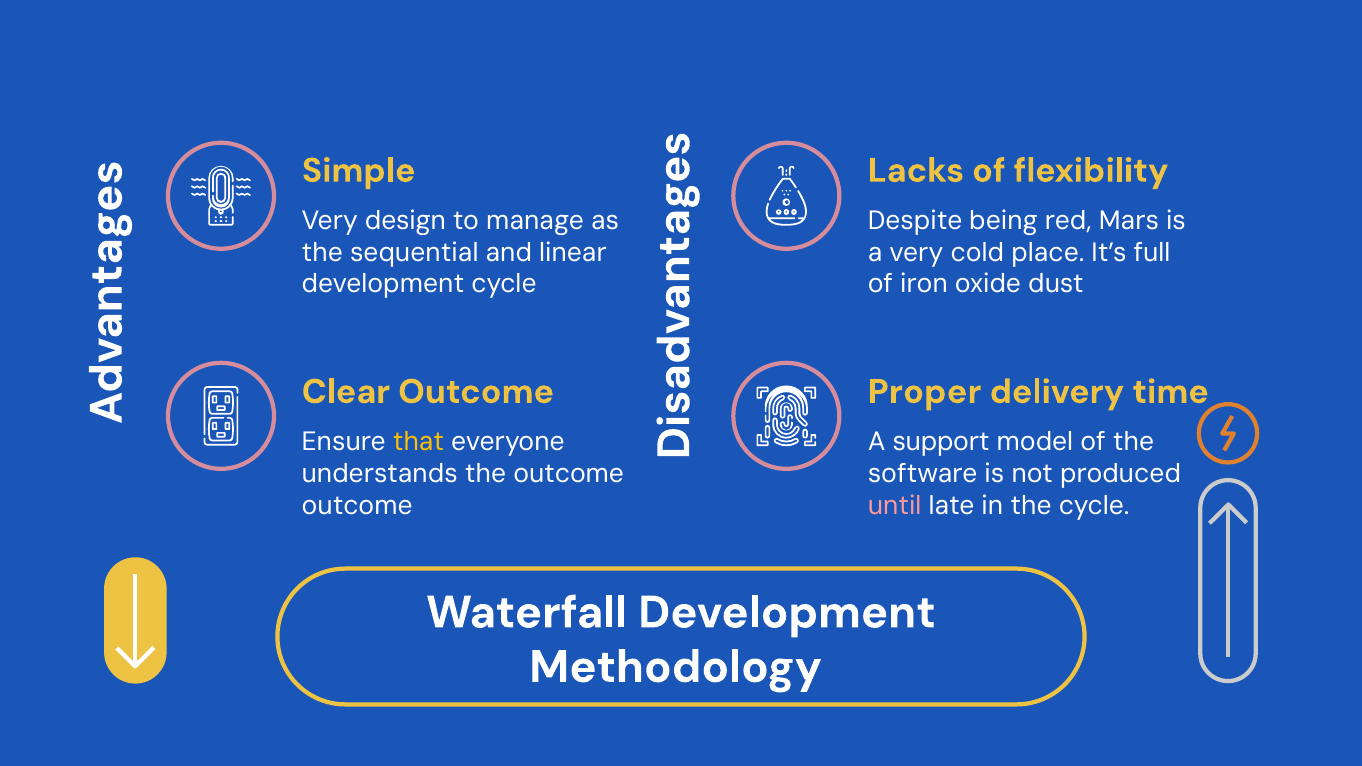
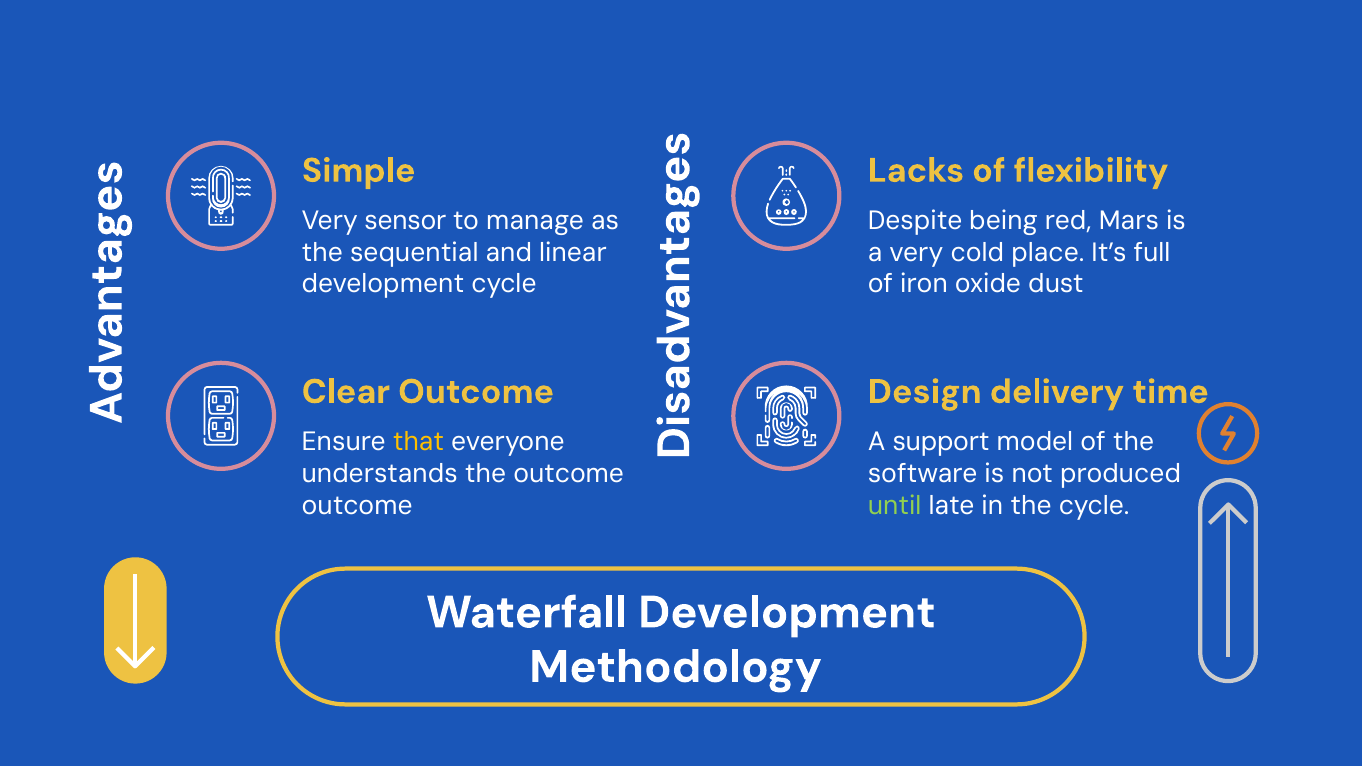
design: design -> sensor
Proper: Proper -> Design
until colour: pink -> light green
